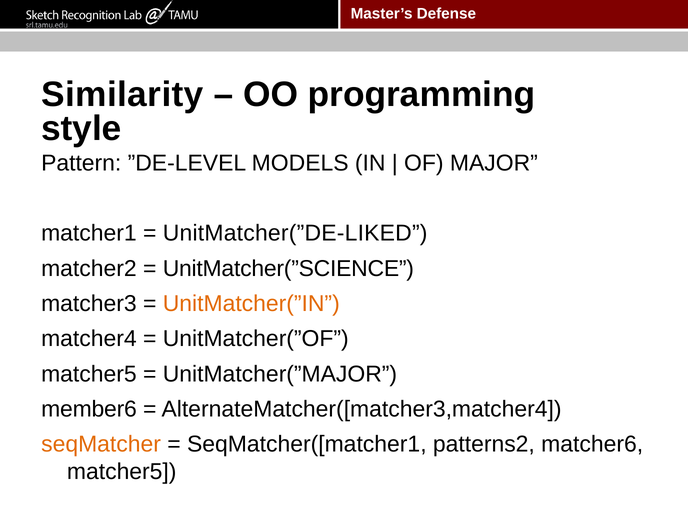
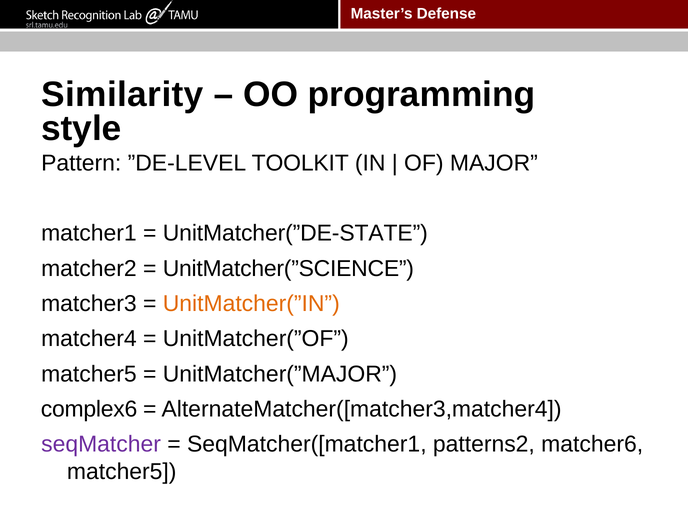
MODELS: MODELS -> TOOLKIT
UnitMatcher(”DE-LIKED: UnitMatcher(”DE-LIKED -> UnitMatcher(”DE-STATE
member6: member6 -> complex6
seqMatcher colour: orange -> purple
